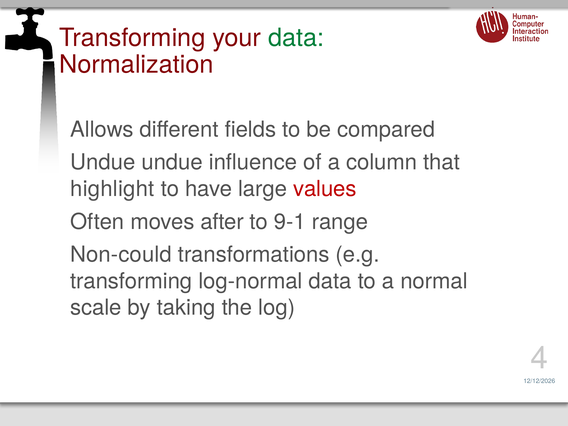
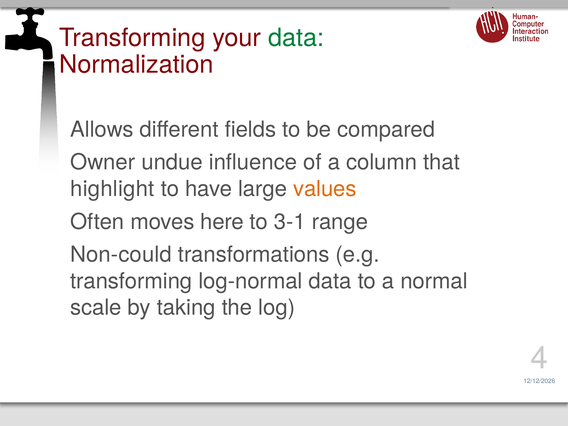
Undue at (103, 162): Undue -> Owner
values colour: red -> orange
after: after -> here
9-1: 9-1 -> 3-1
